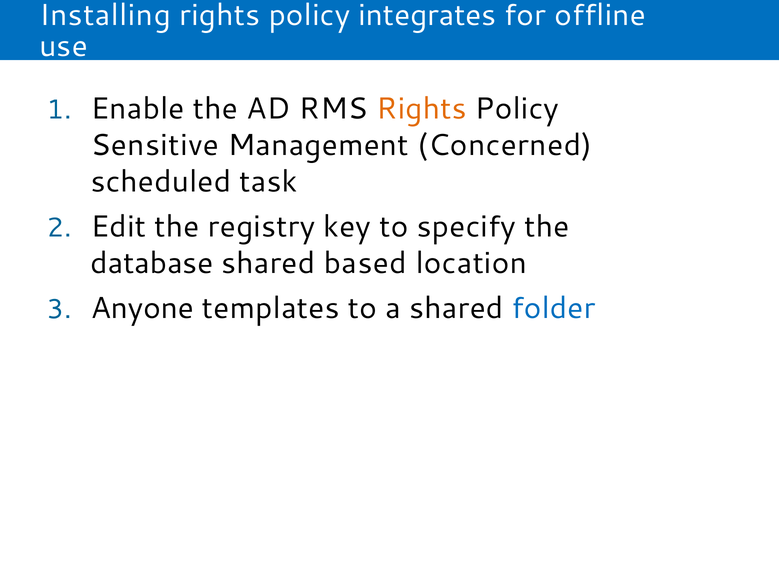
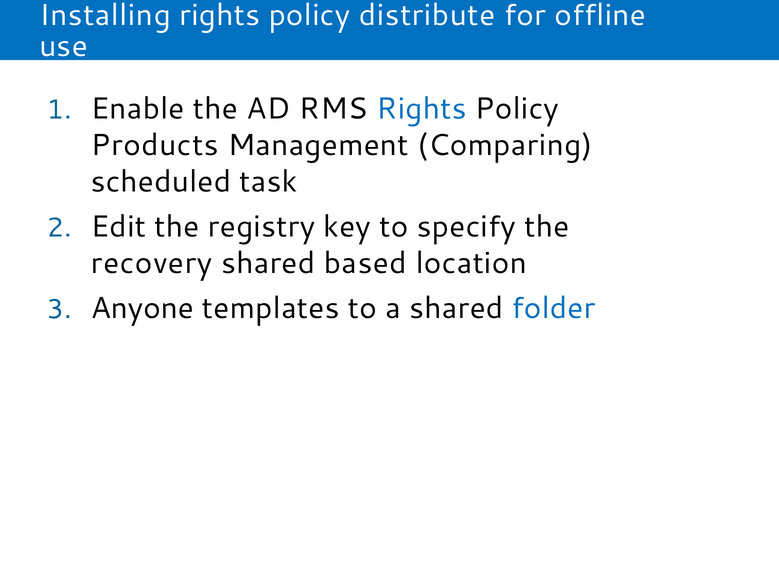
integrates: integrates -> distribute
Rights at (421, 109) colour: orange -> blue
Sensitive: Sensitive -> Products
Concerned: Concerned -> Comparing
database: database -> recovery
